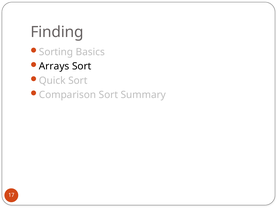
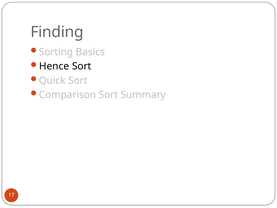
Arrays: Arrays -> Hence
